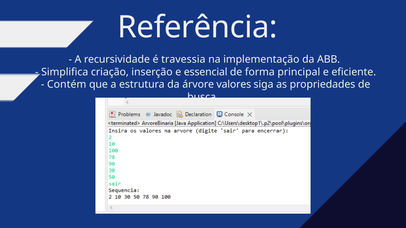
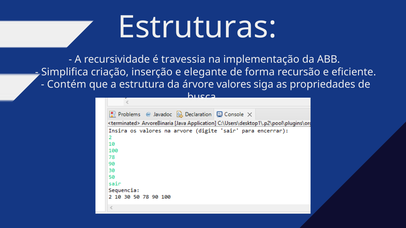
Referência: Referência -> Estruturas
essencial: essencial -> elegante
principal: principal -> recursão
